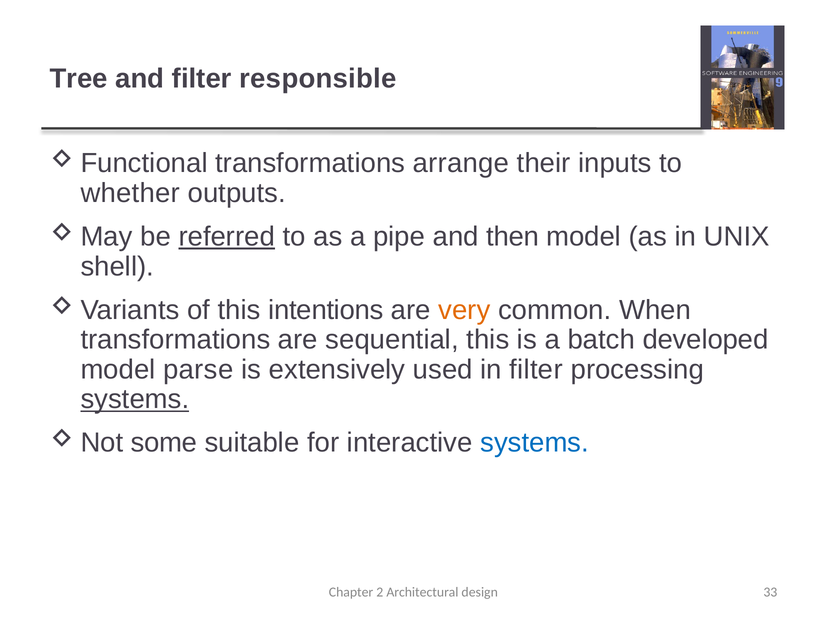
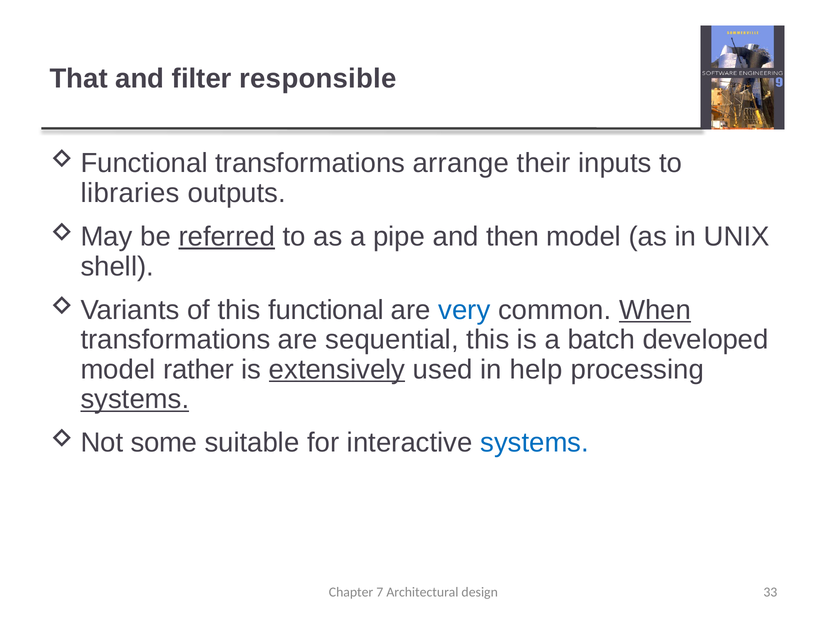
Tree: Tree -> That
whether: whether -> libraries
intentions: intentions -> functional
very colour: orange -> blue
When underline: none -> present
parse: parse -> rather
extensively underline: none -> present
in filter: filter -> help
2: 2 -> 7
